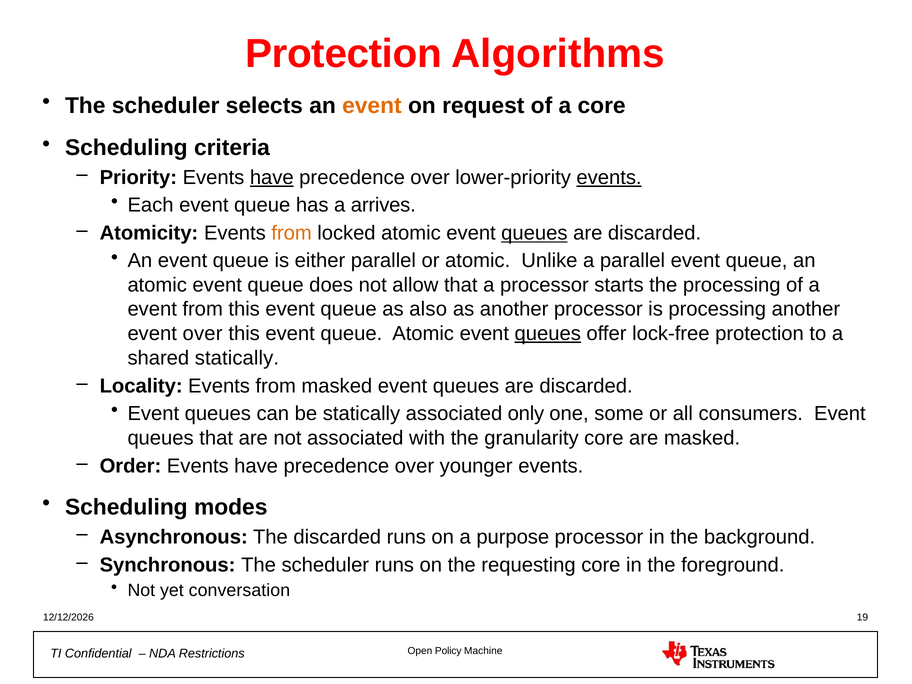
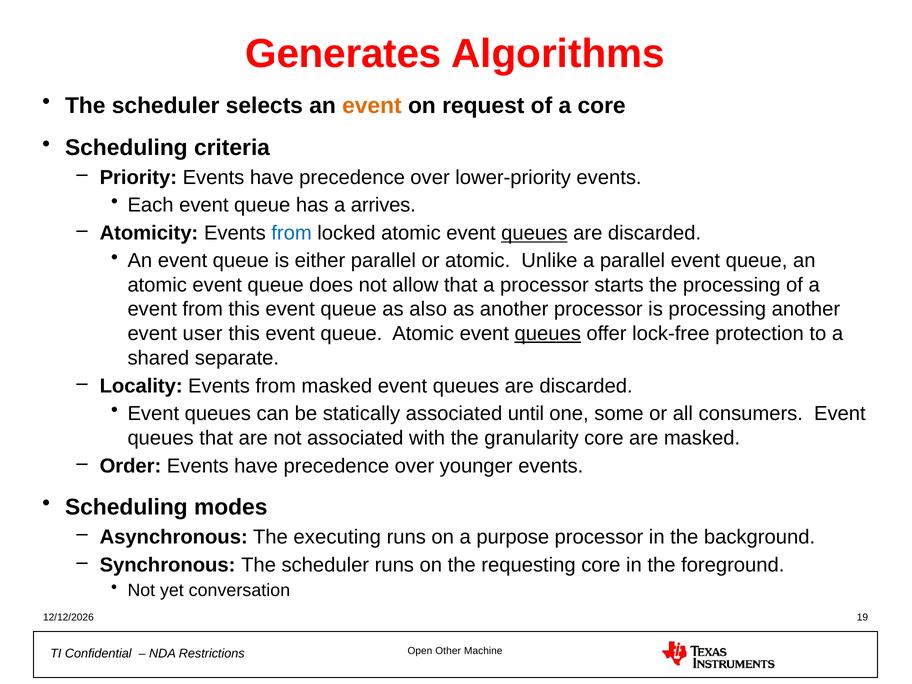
Protection at (343, 54): Protection -> Generates
have at (272, 178) underline: present -> none
events at (609, 178) underline: present -> none
from at (292, 233) colour: orange -> blue
event over: over -> user
shared statically: statically -> separate
only: only -> until
The discarded: discarded -> executing
Policy: Policy -> Other
